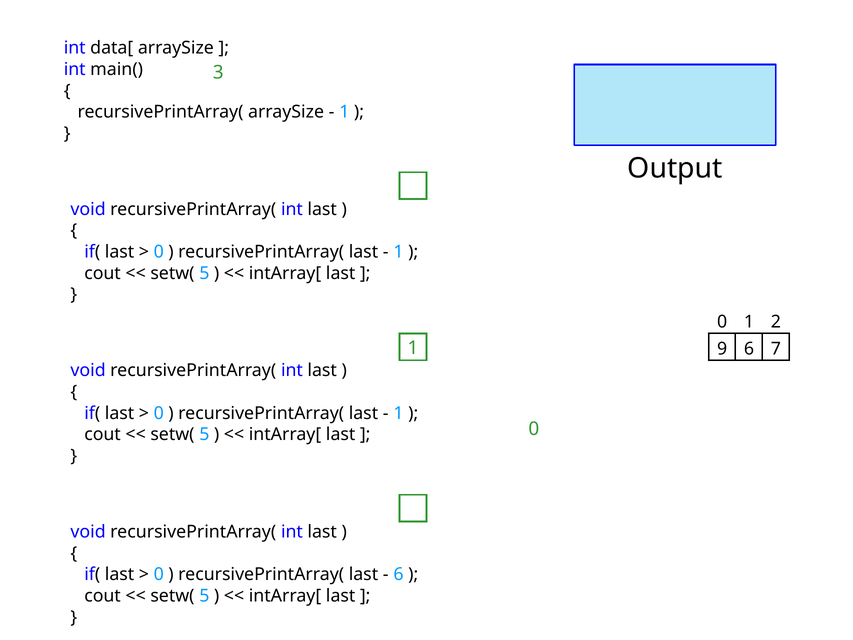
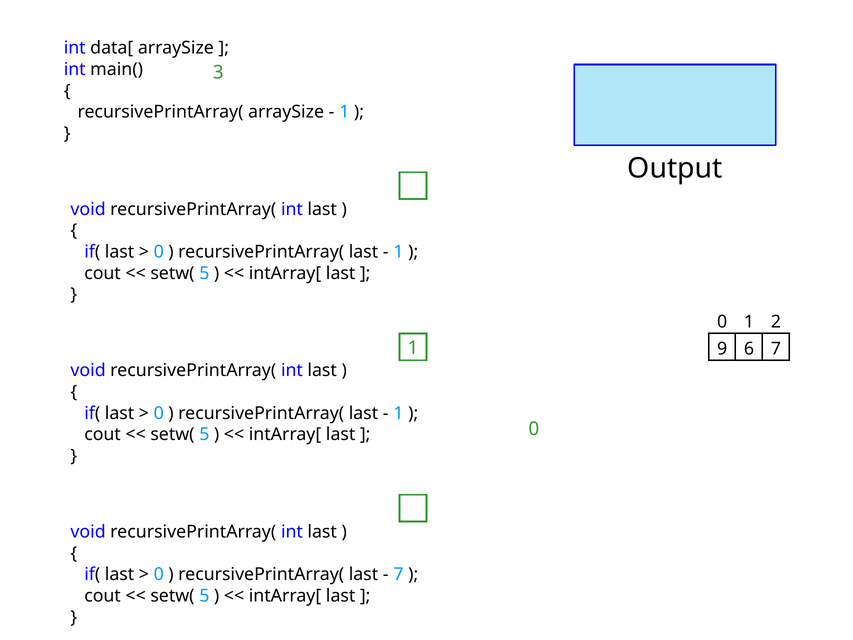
6 at (399, 574): 6 -> 7
